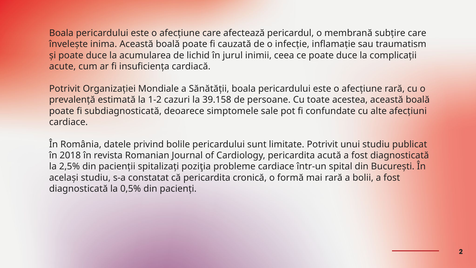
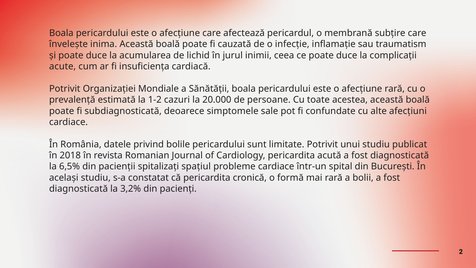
39.158: 39.158 -> 20.000
2,5%: 2,5% -> 6,5%
poziţia: poziţia -> spațiul
0,5%: 0,5% -> 3,2%
